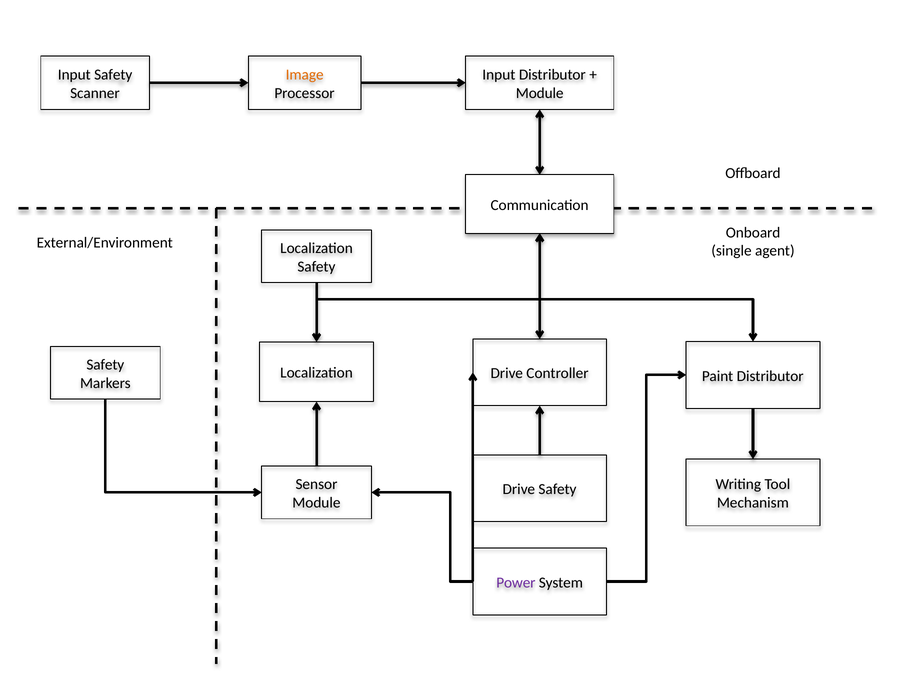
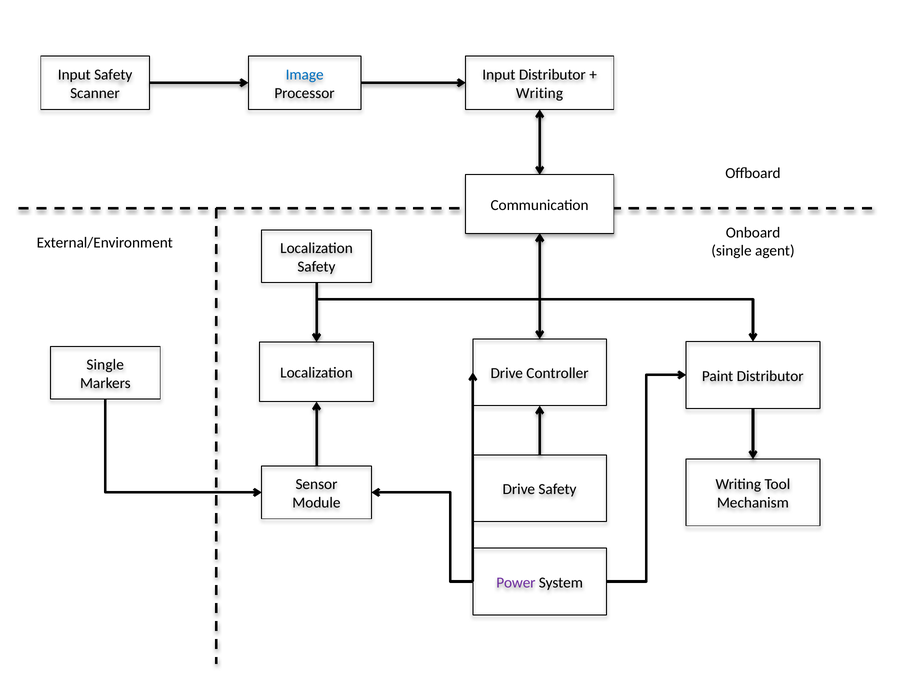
Image colour: orange -> blue
Module at (540, 93): Module -> Writing
Safety at (105, 365): Safety -> Single
